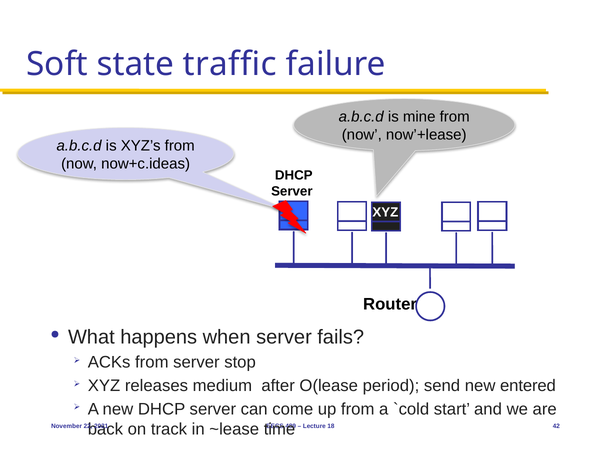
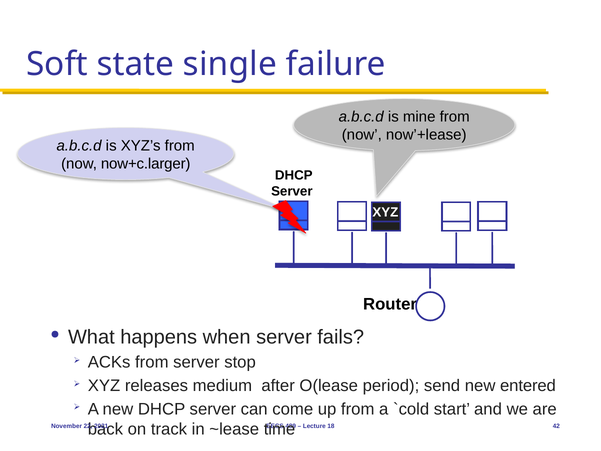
traffic: traffic -> single
now+c.ideas: now+c.ideas -> now+c.larger
